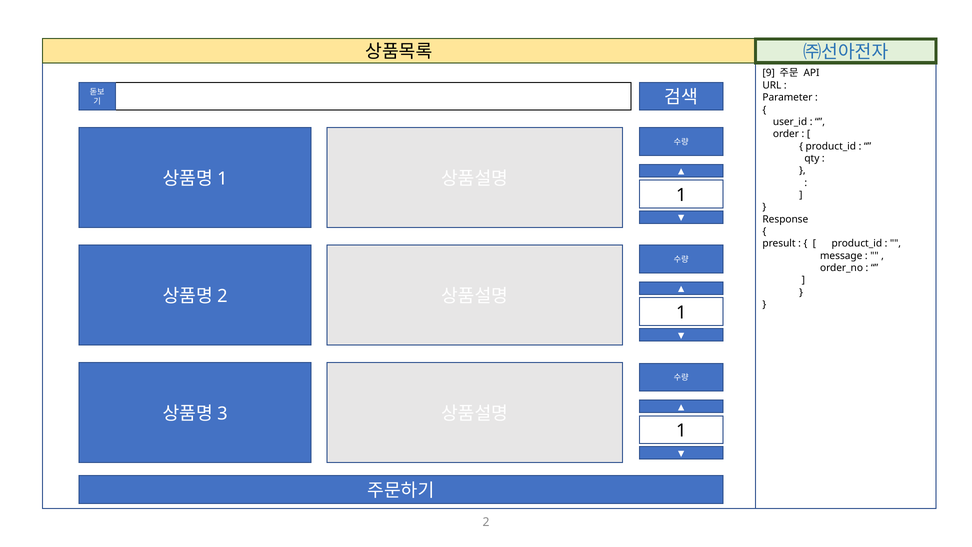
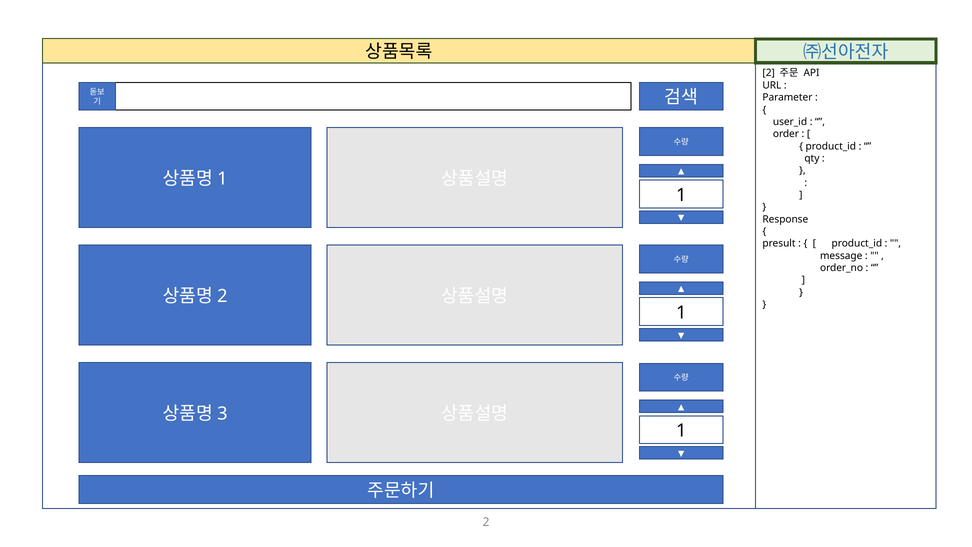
9 at (769, 73): 9 -> 2
